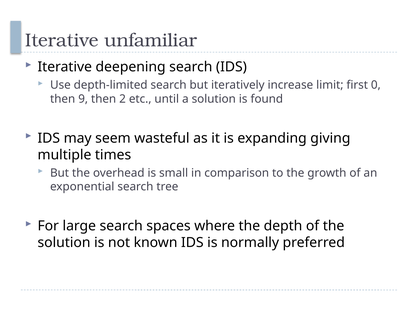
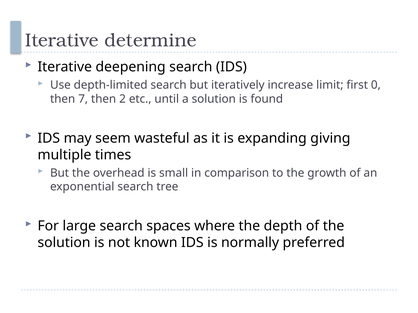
unfamiliar: unfamiliar -> determine
9: 9 -> 7
